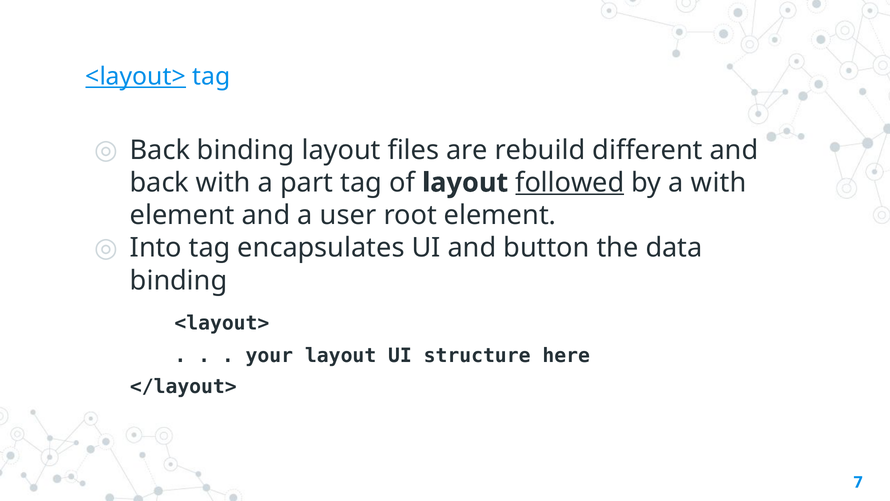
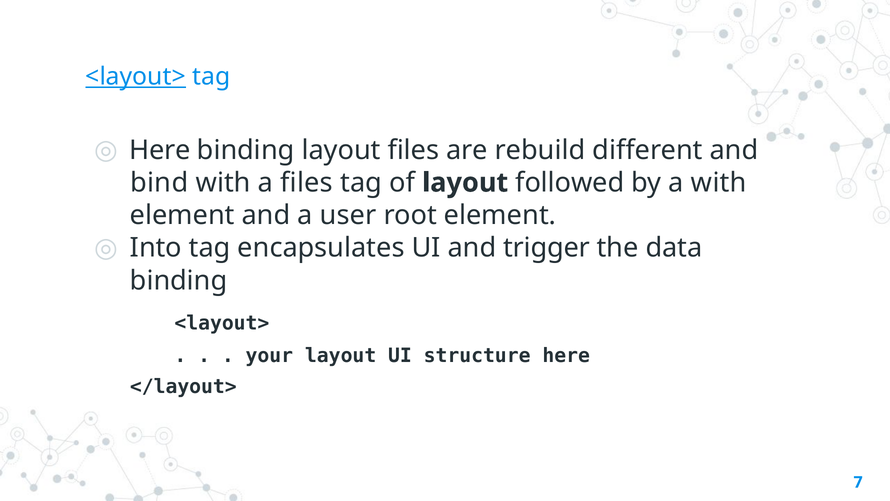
Back at (160, 150): Back -> Here
back at (159, 183): back -> bind
a part: part -> files
followed underline: present -> none
button: button -> trigger
